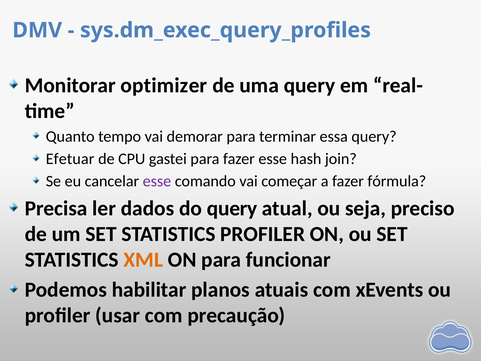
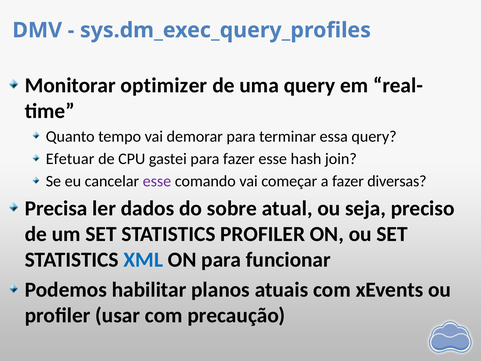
fórmula: fórmula -> diversas
do query: query -> sobre
XML colour: orange -> blue
